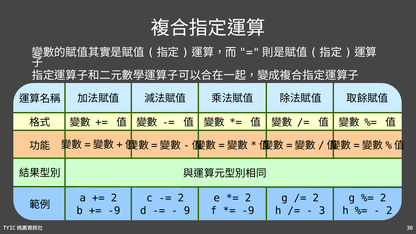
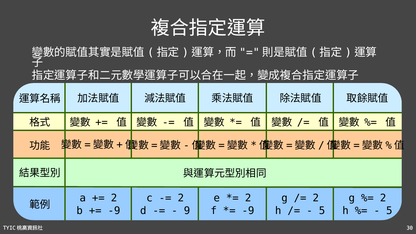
3 at (322, 211): 3 -> 5
2 at (389, 211): 2 -> 5
